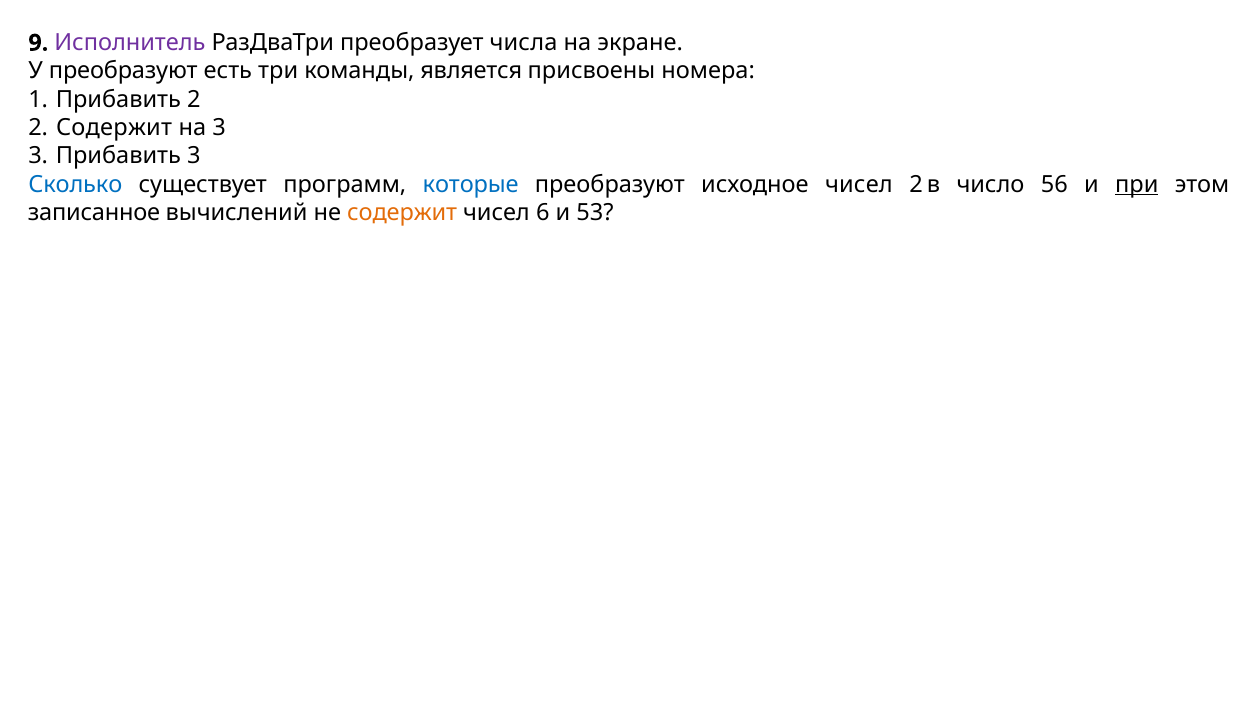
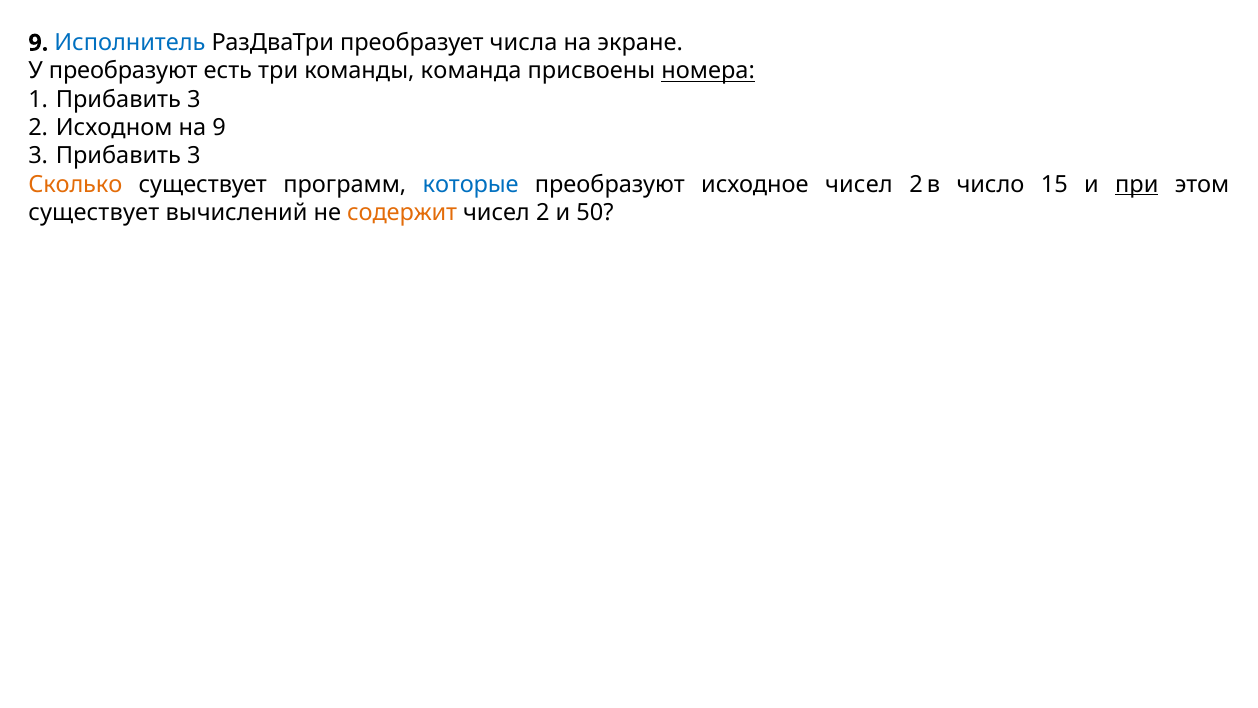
Исполнитель colour: purple -> blue
является: является -> команда
номера underline: none -> present
1 Прибавить 2: 2 -> 3
2 Содержит: Содержит -> Исходном
на 3: 3 -> 9
Сколько colour: blue -> orange
56: 56 -> 15
записанное at (94, 213): записанное -> существует
6 at (543, 213): 6 -> 2
53: 53 -> 50
